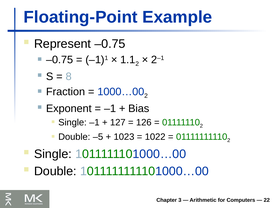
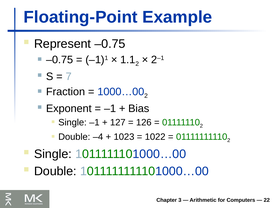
8: 8 -> 7
–5: –5 -> –4
